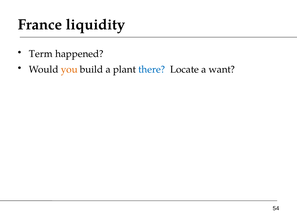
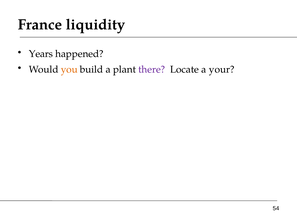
Term: Term -> Years
there colour: blue -> purple
want: want -> your
